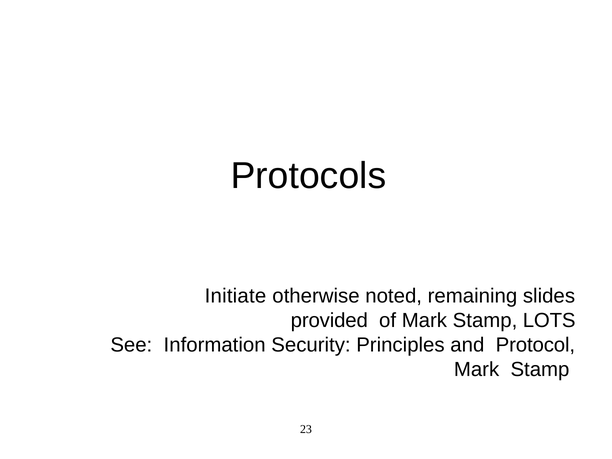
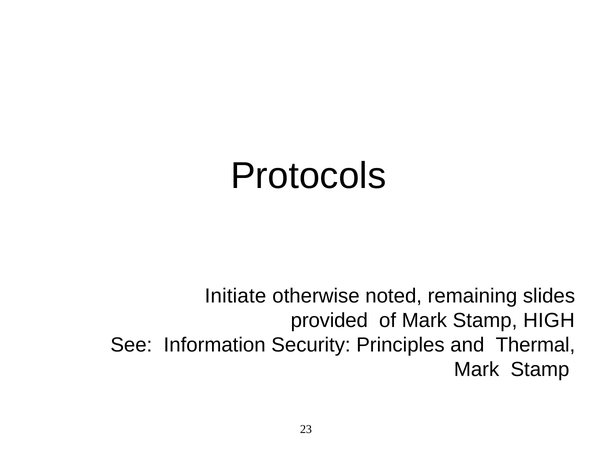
LOTS: LOTS -> HIGH
Protocol: Protocol -> Thermal
